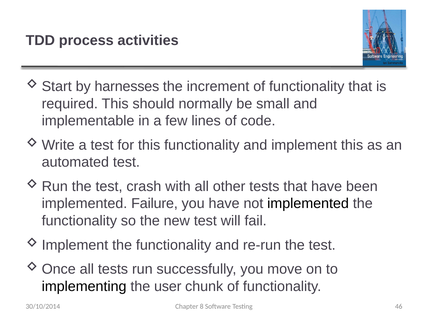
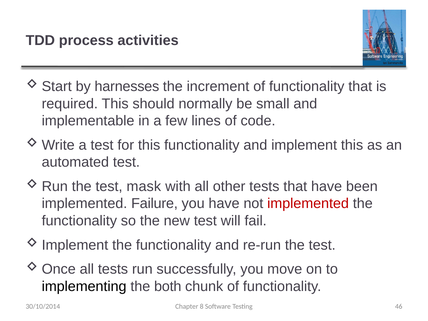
crash: crash -> mask
implemented at (308, 204) colour: black -> red
user: user -> both
